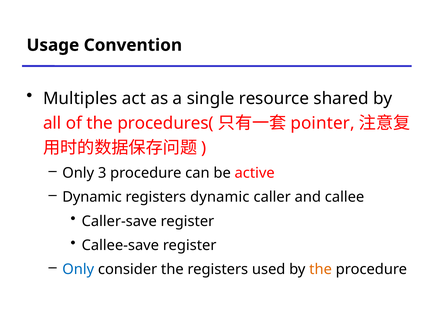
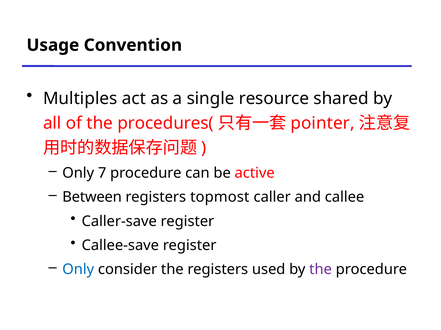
3: 3 -> 7
Dynamic at (92, 198): Dynamic -> Between
registers dynamic: dynamic -> topmost
the at (321, 270) colour: orange -> purple
